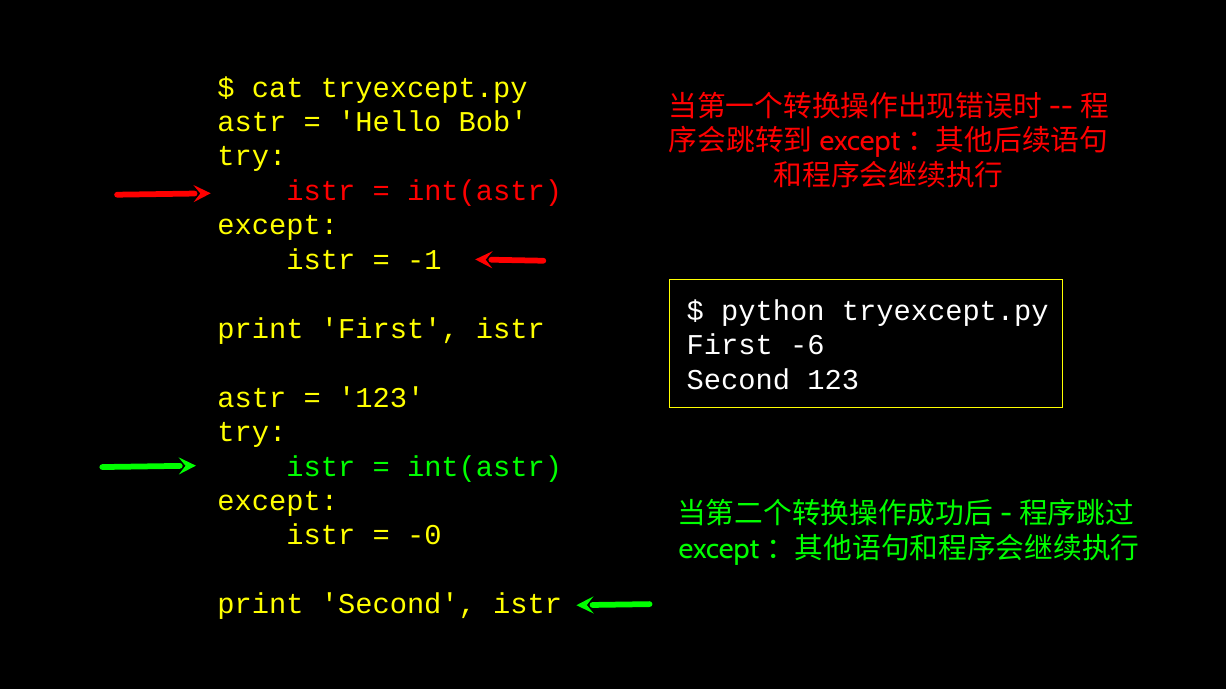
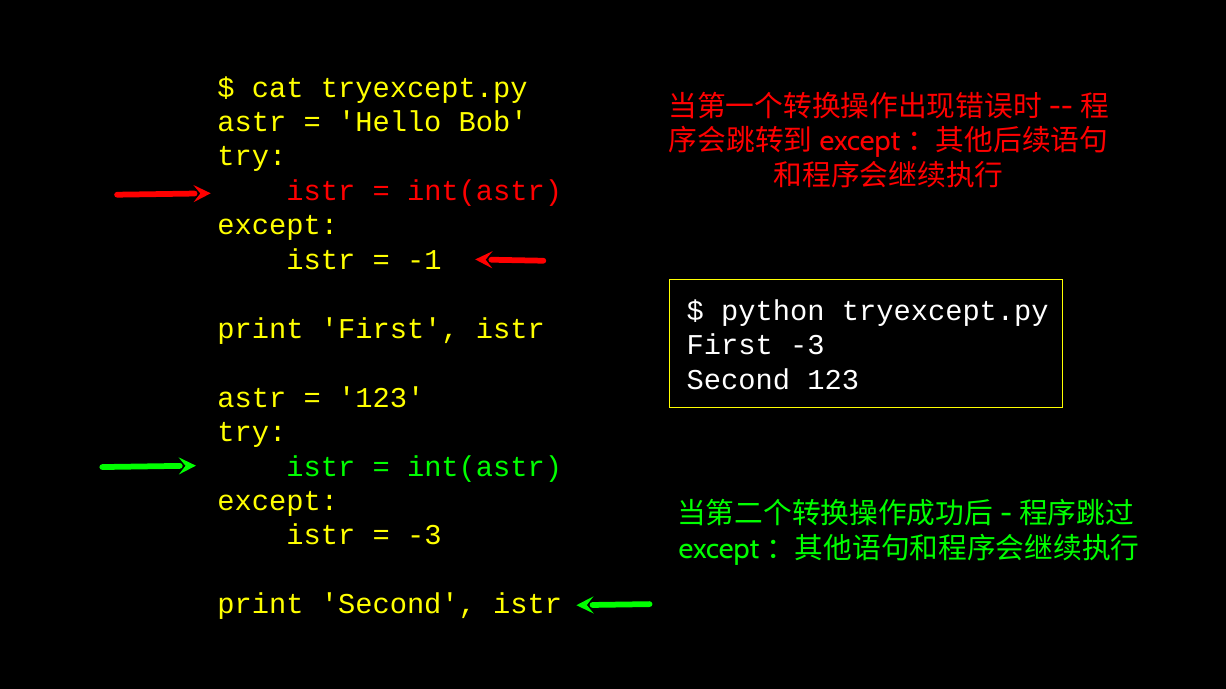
First -6: -6 -> -3
-0 at (424, 536): -0 -> -3
